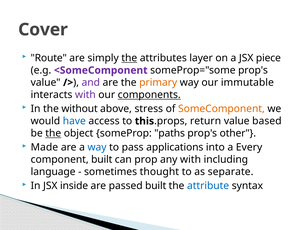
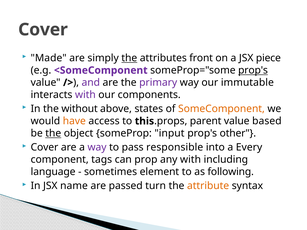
Route: Route -> Made
layer: layer -> front
prop's at (253, 70) underline: none -> present
primary colour: orange -> purple
components underline: present -> none
stress: stress -> states
have colour: blue -> orange
return: return -> parent
paths: paths -> input
Made at (44, 147): Made -> Cover
way at (97, 147) colour: blue -> purple
applications: applications -> responsible
component built: built -> tags
thought: thought -> element
separate: separate -> following
inside: inside -> name
passed built: built -> turn
attribute colour: blue -> orange
